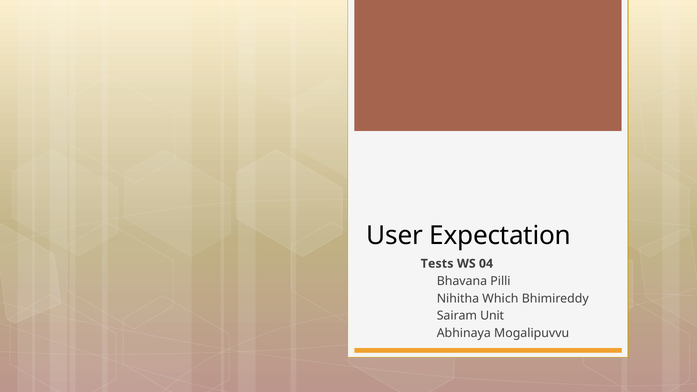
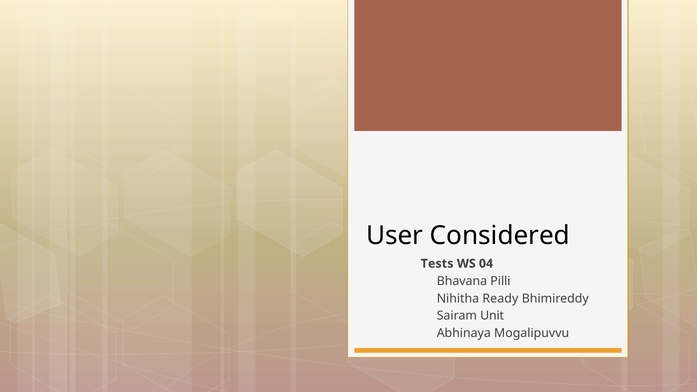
Expectation: Expectation -> Considered
Which: Which -> Ready
